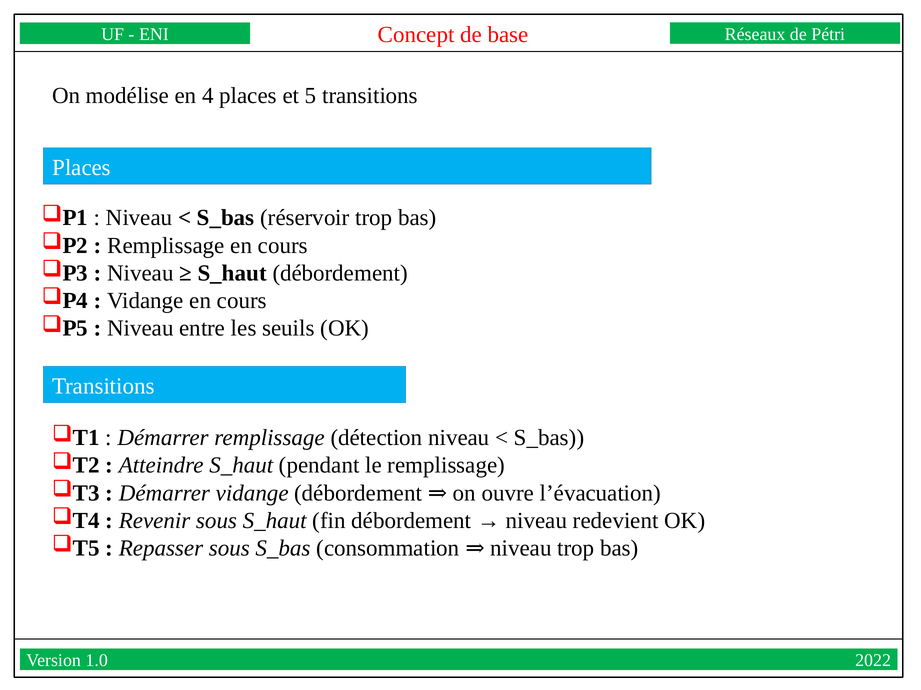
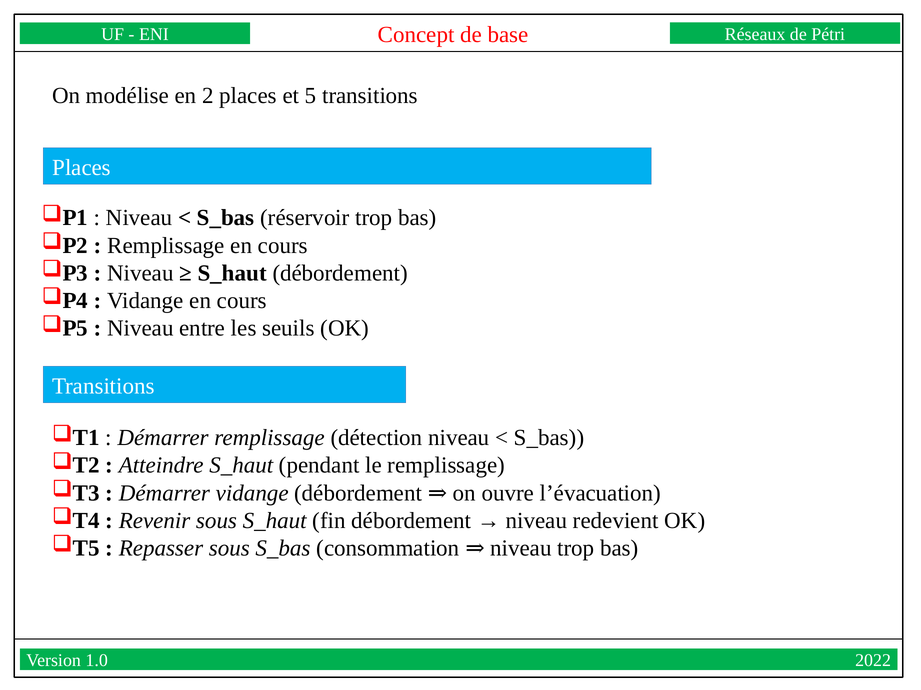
4: 4 -> 2
